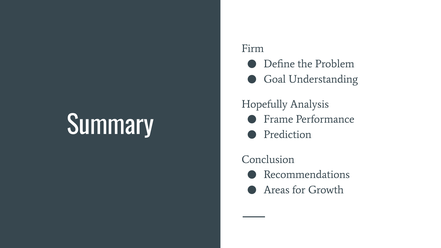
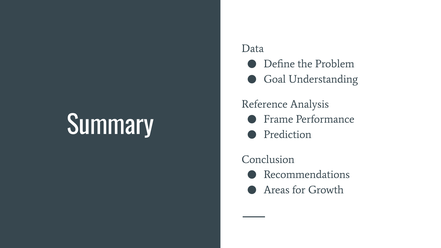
Firm: Firm -> Data
Hopefully: Hopefully -> Reference
